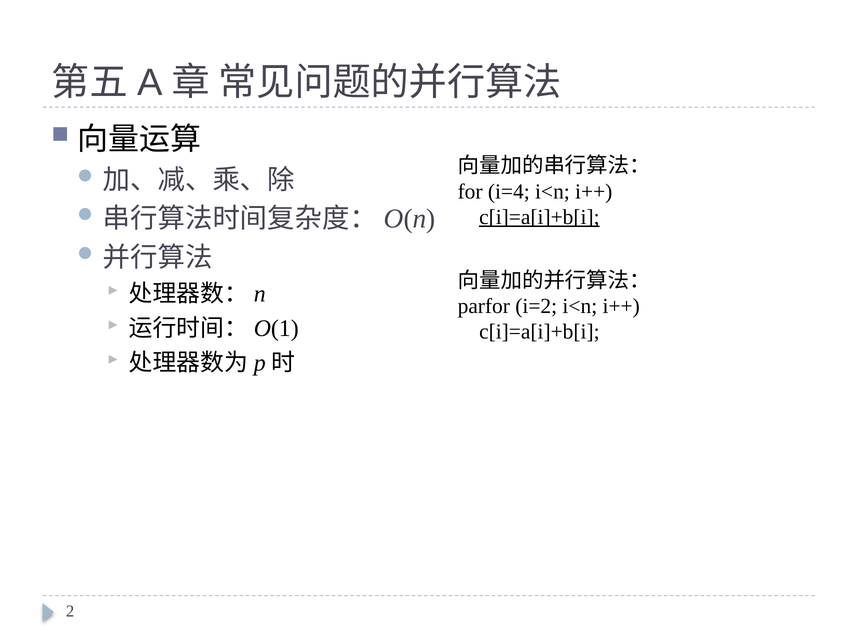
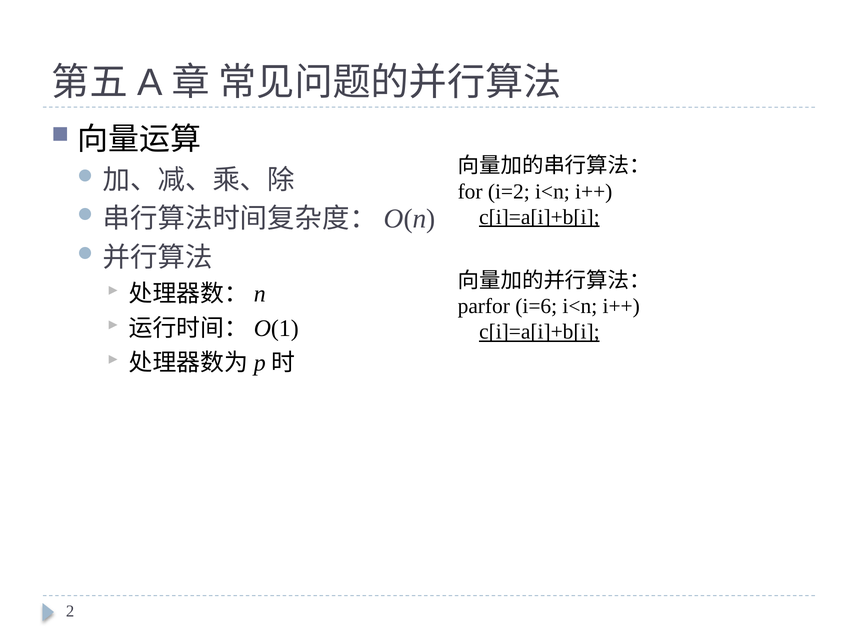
i=4: i=4 -> i=2
i=2: i=2 -> i=6
c[i]=a[i]+b[i at (539, 332) underline: none -> present
